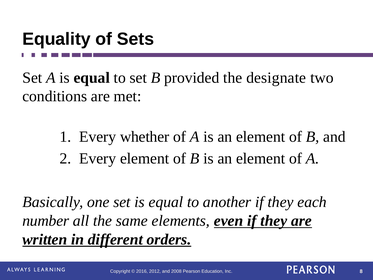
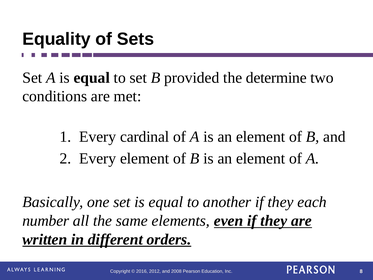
designate: designate -> determine
whether: whether -> cardinal
